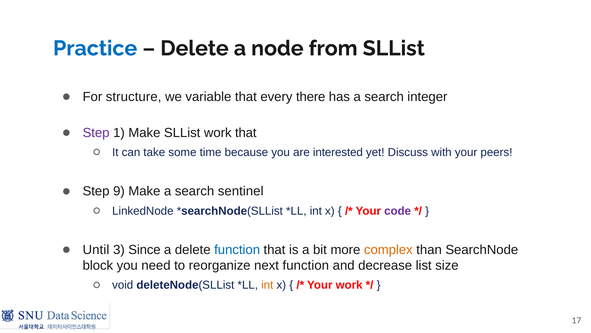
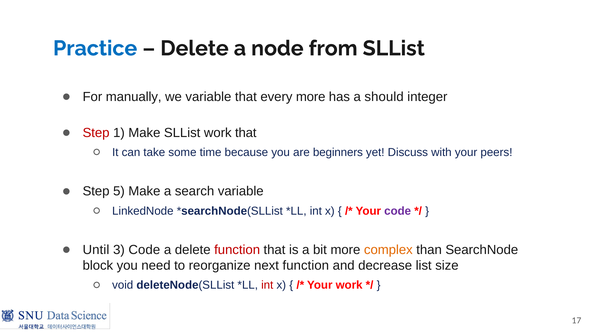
structure: structure -> manually
every there: there -> more
has a search: search -> should
Step at (96, 132) colour: purple -> red
interested: interested -> beginners
9: 9 -> 5
search sentinel: sentinel -> variable
3 Since: Since -> Code
function at (237, 249) colour: blue -> red
int at (267, 285) colour: orange -> red
